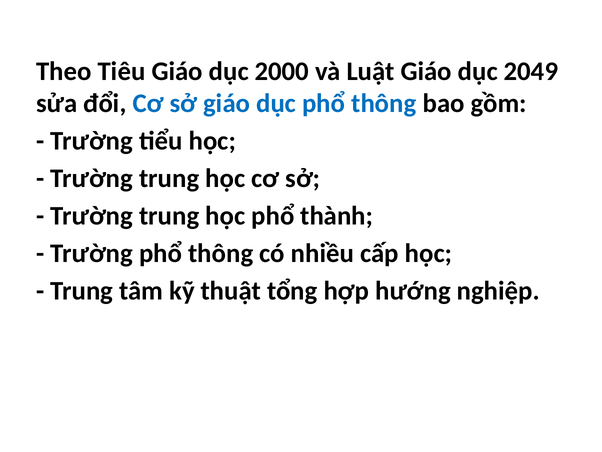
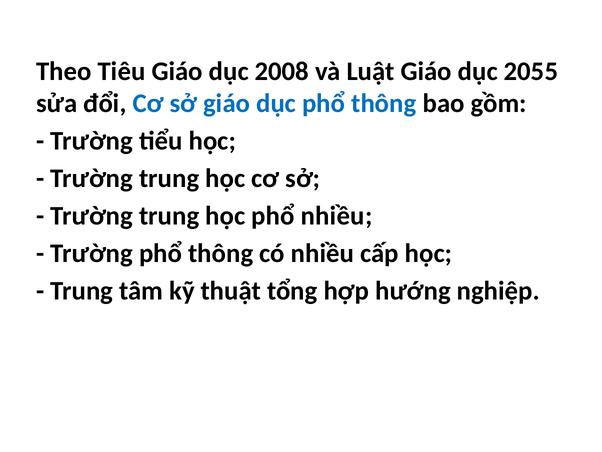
2000: 2000 -> 2008
2049: 2049 -> 2055
phổ thành: thành -> nhiều
